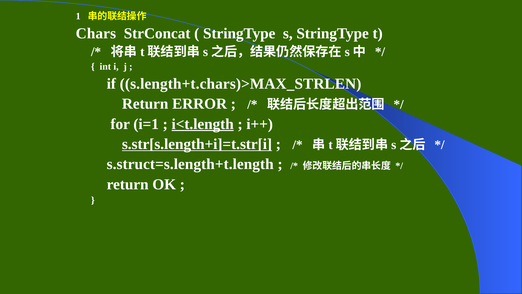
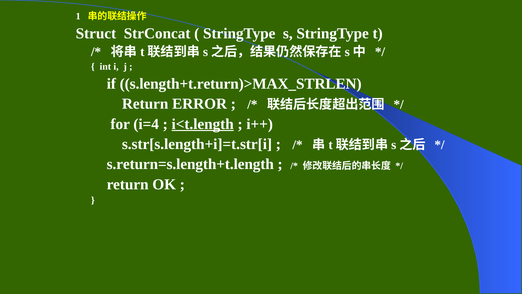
Chars: Chars -> Struct
s.length+t.chars)>MAX_STRLEN: s.length+t.chars)>MAX_STRLEN -> s.length+t.return)>MAX_STRLEN
i=1: i=1 -> i=4
s.str[s.length+i]=t.str[i underline: present -> none
s.struct=s.length+t.length: s.struct=s.length+t.length -> s.return=s.length+t.length
